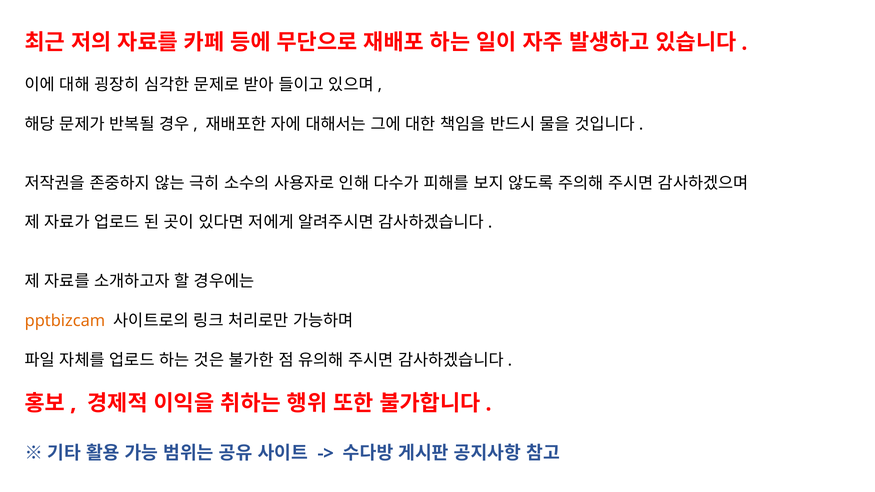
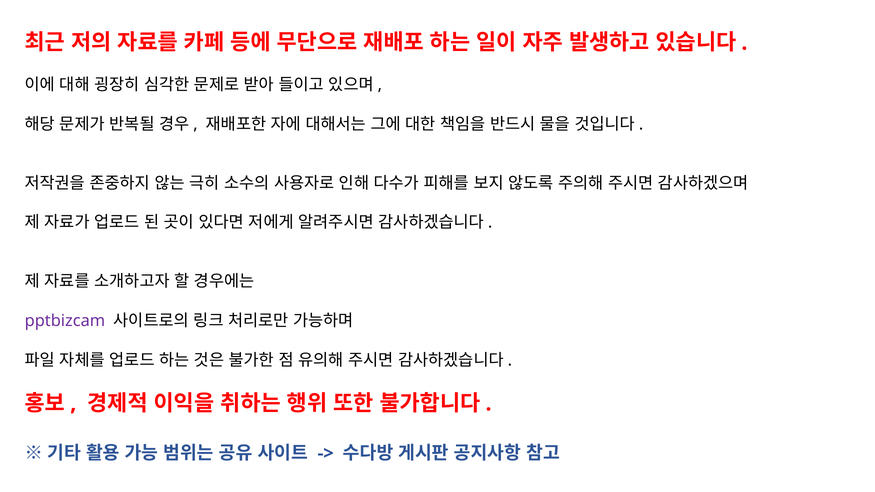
pptbizcam colour: orange -> purple
